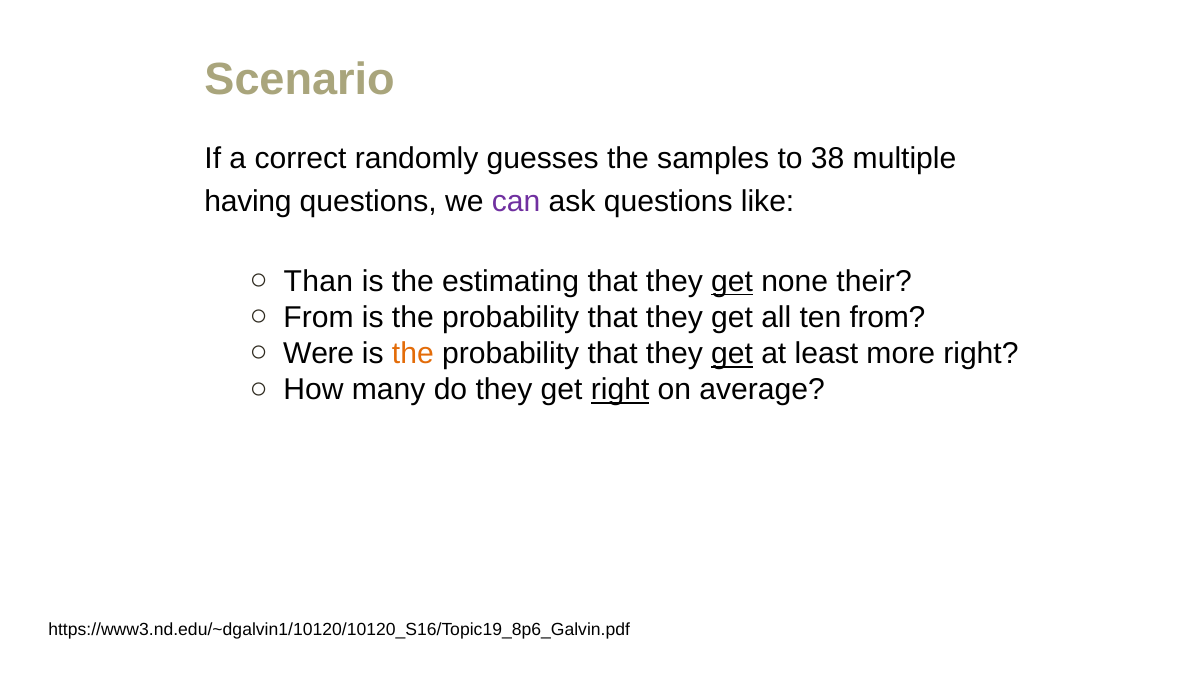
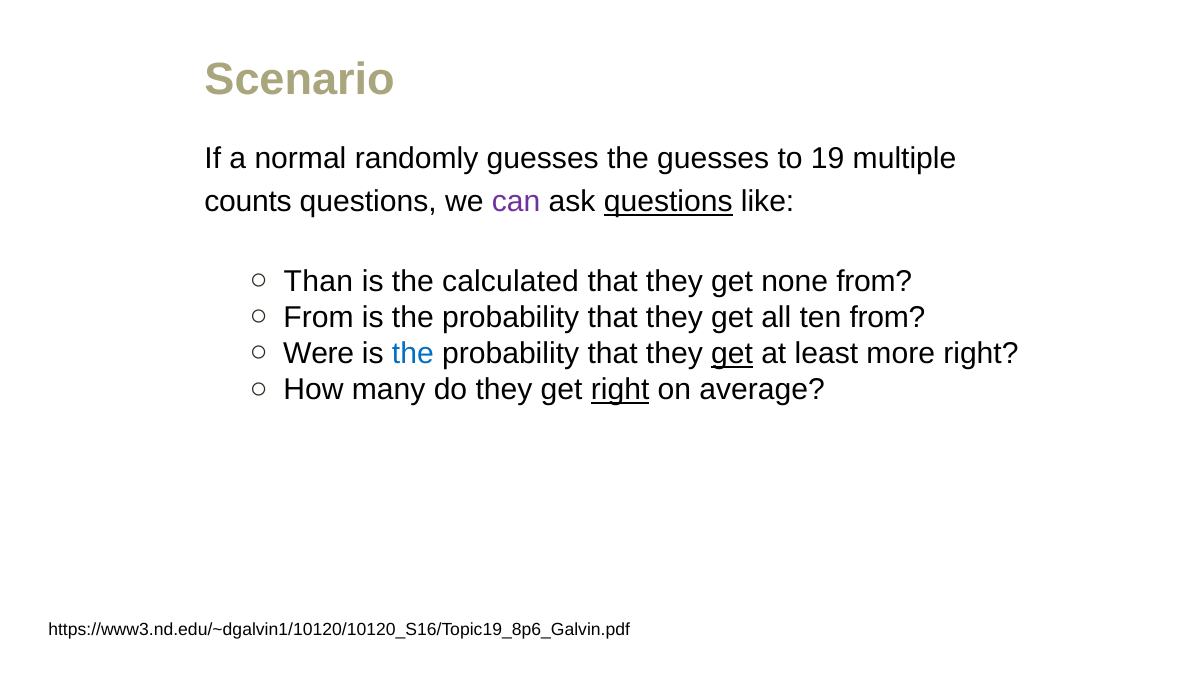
correct: correct -> normal
the samples: samples -> guesses
38: 38 -> 19
having: having -> counts
questions at (668, 202) underline: none -> present
estimating: estimating -> calculated
get at (732, 281) underline: present -> none
none their: their -> from
the at (413, 354) colour: orange -> blue
